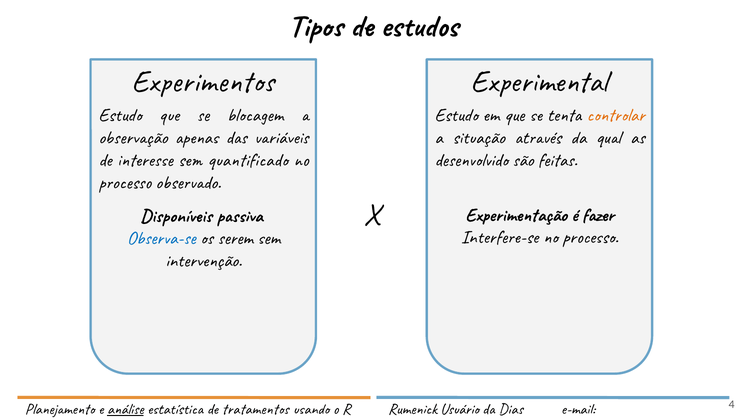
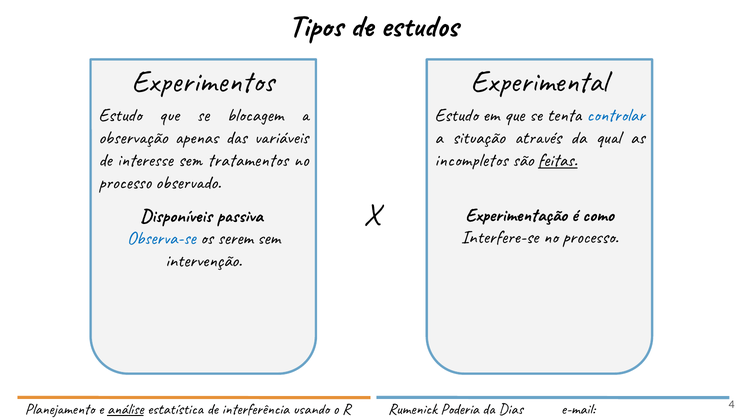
controlar colour: orange -> blue
quantificado: quantificado -> tratamentos
desenvolvido: desenvolvido -> incompletos
feitas underline: none -> present
fazer: fazer -> como
tratamentos: tratamentos -> interferência
Usuário: Usuário -> Poderia
